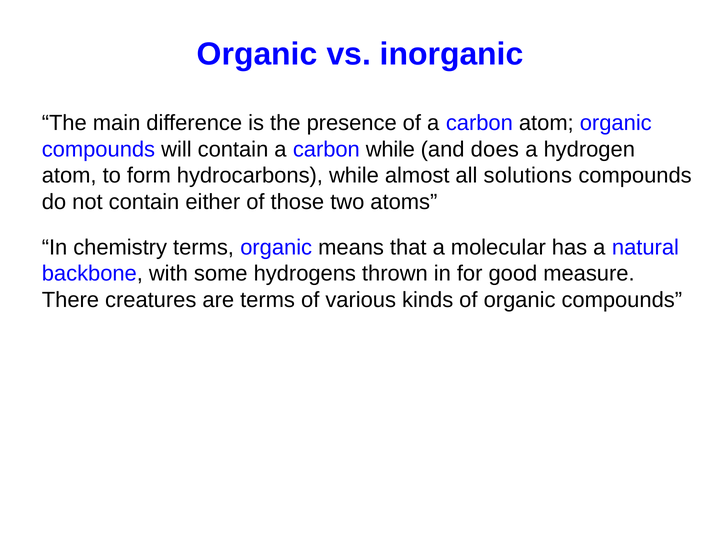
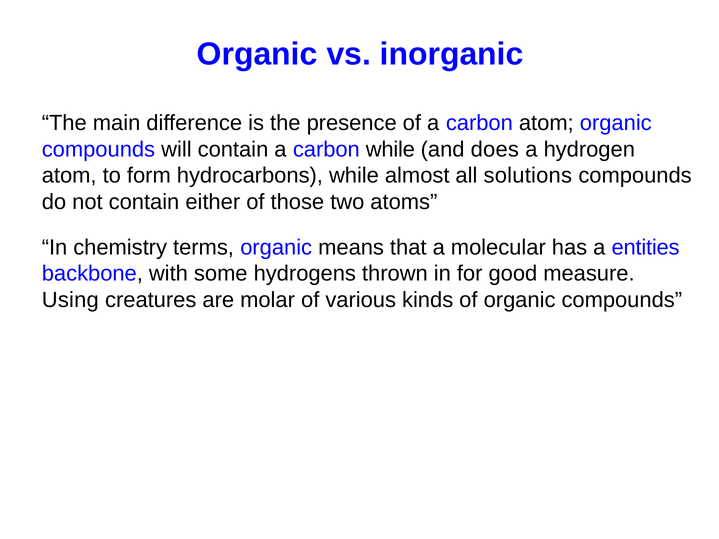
natural: natural -> entities
There: There -> Using
are terms: terms -> molar
